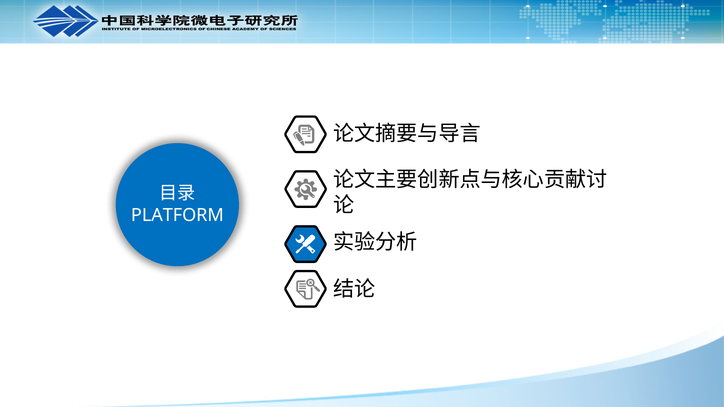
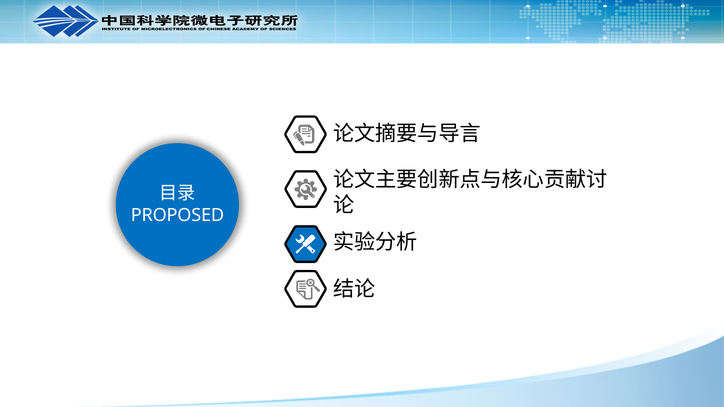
PLATFORM: PLATFORM -> PROPOSED
